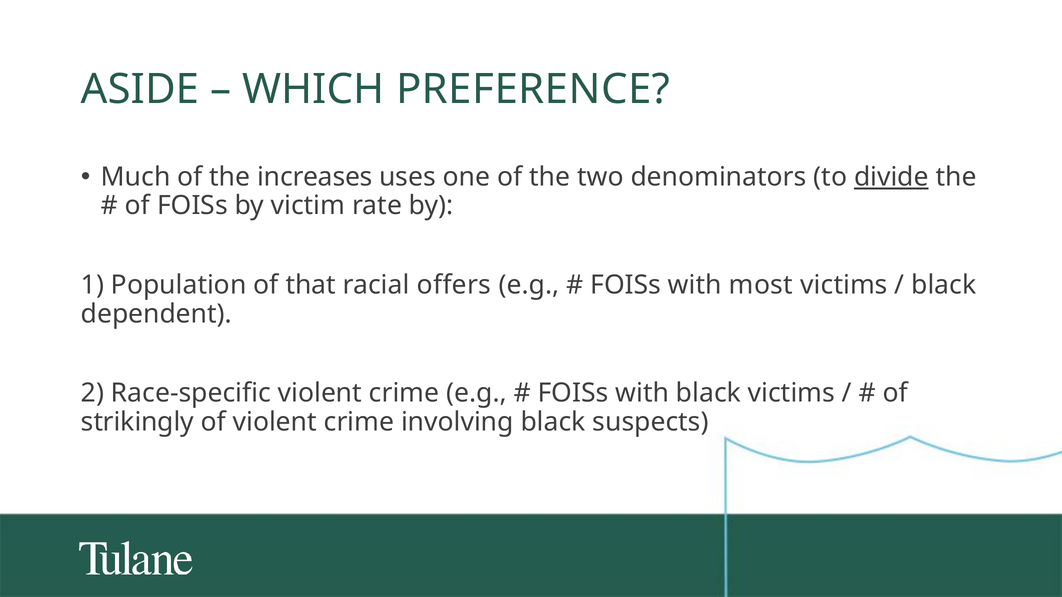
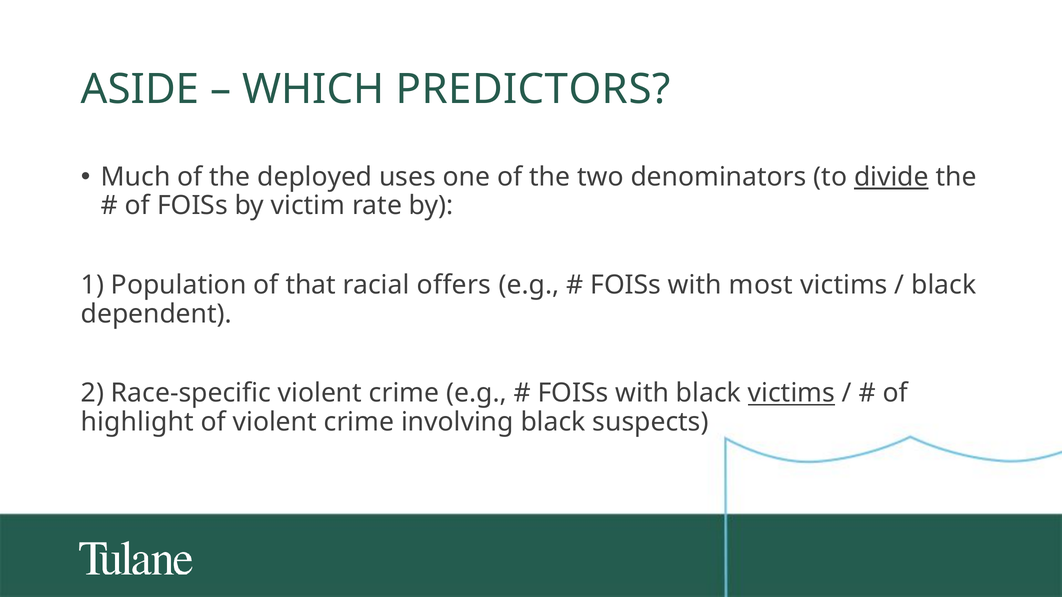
PREFERENCE: PREFERENCE -> PREDICTORS
increases: increases -> deployed
victims at (791, 393) underline: none -> present
strikingly: strikingly -> highlight
